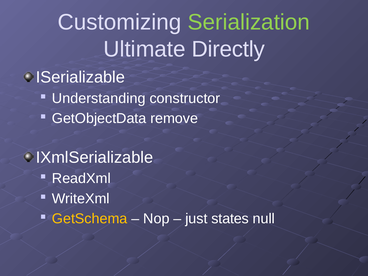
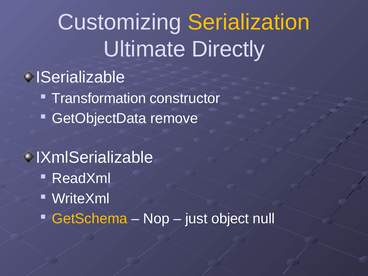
Serialization colour: light green -> yellow
Understanding: Understanding -> Transformation
states: states -> object
